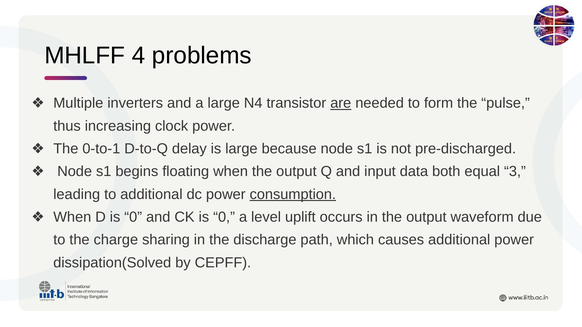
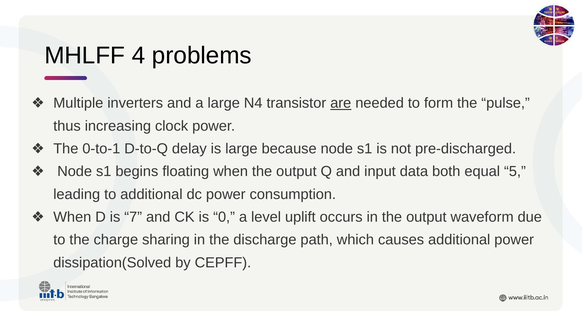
3: 3 -> 5
consumption underline: present -> none
D is 0: 0 -> 7
